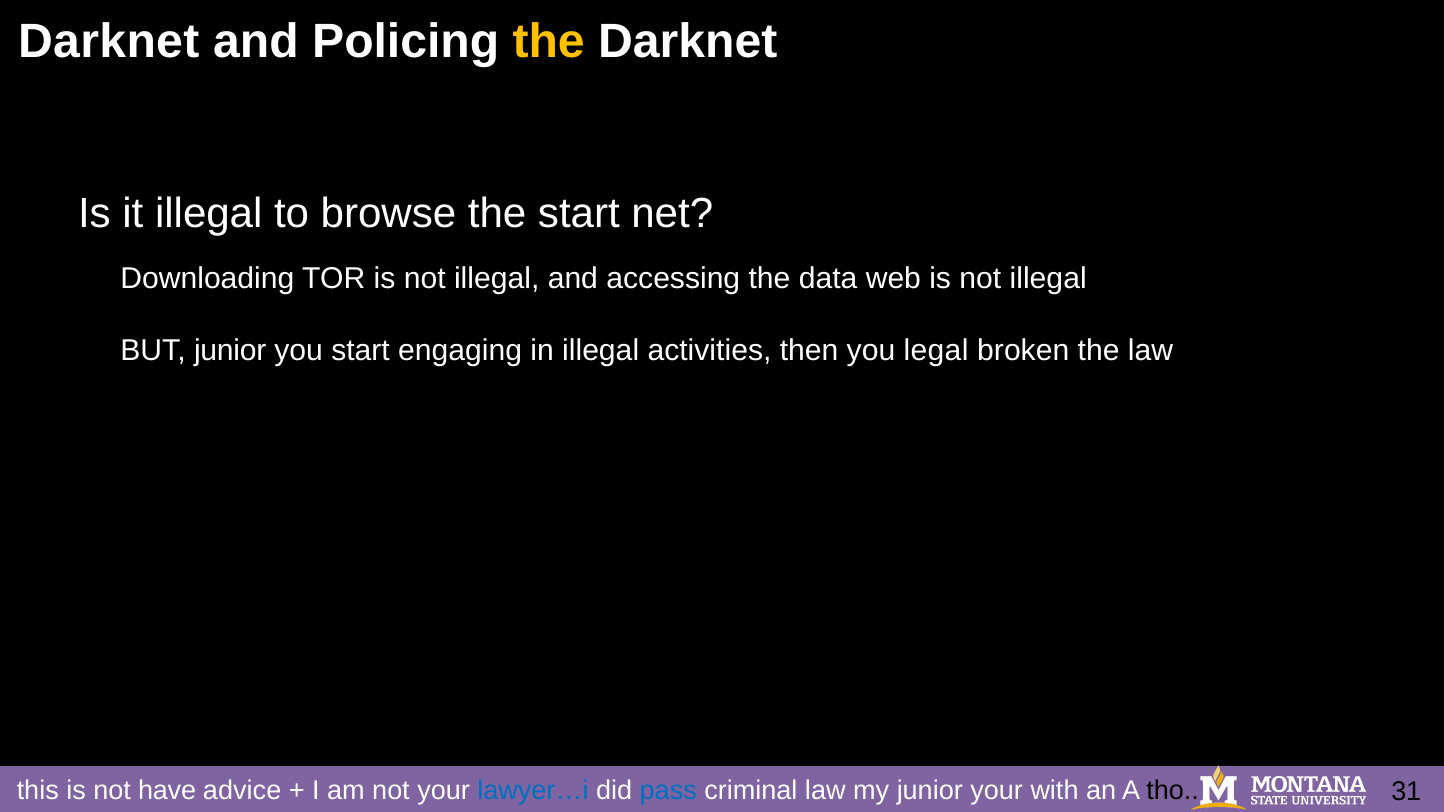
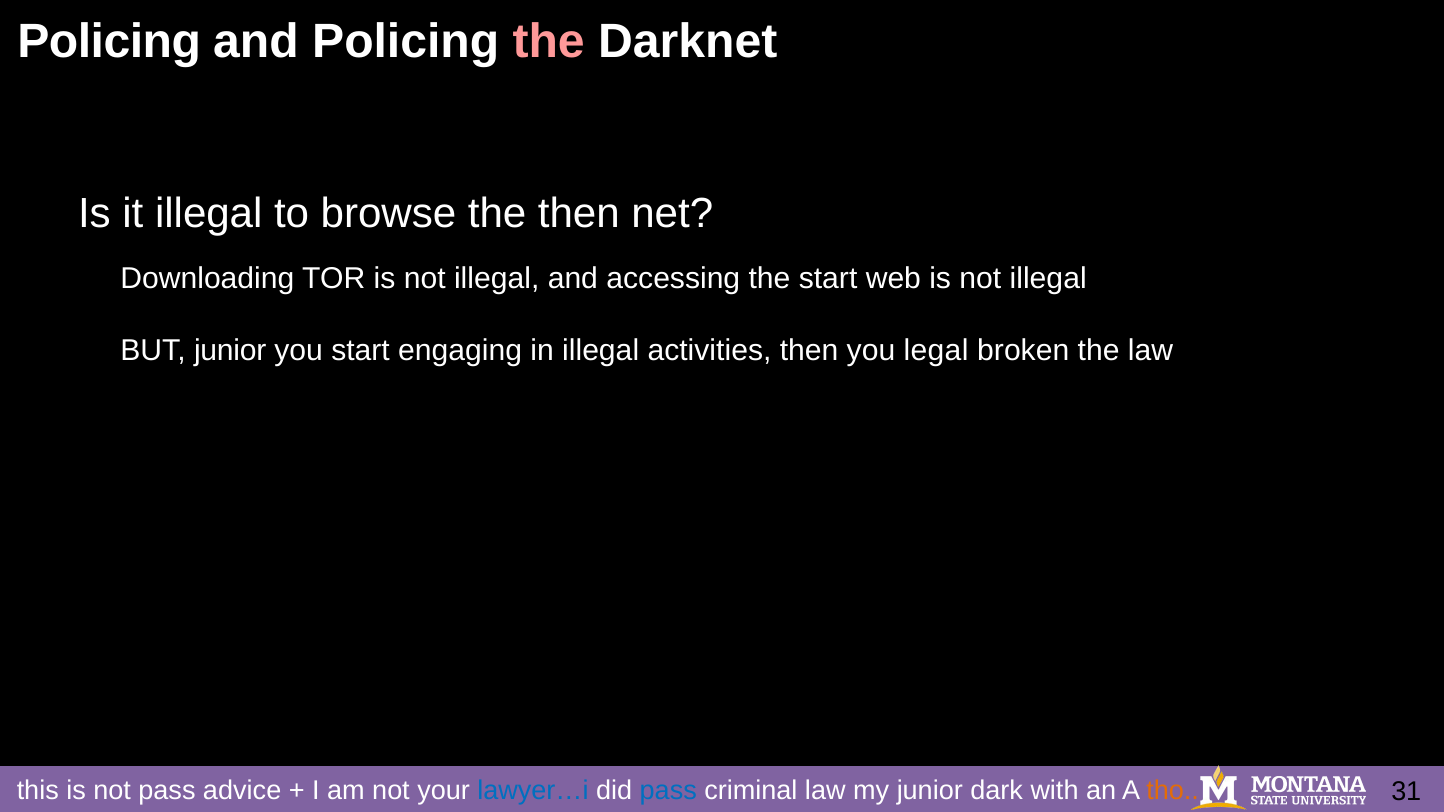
Darknet at (109, 41): Darknet -> Policing
the at (549, 41) colour: yellow -> pink
the start: start -> then
the data: data -> start
not have: have -> pass
junior your: your -> dark
tho colour: black -> orange
